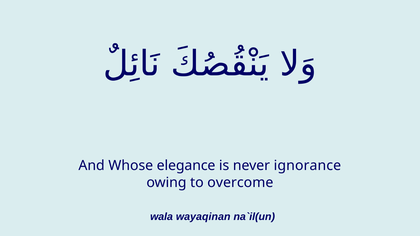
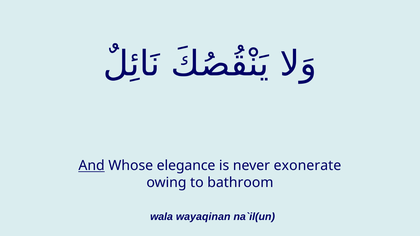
And underline: none -> present
ignorance: ignorance -> exonerate
overcome: overcome -> bathroom
